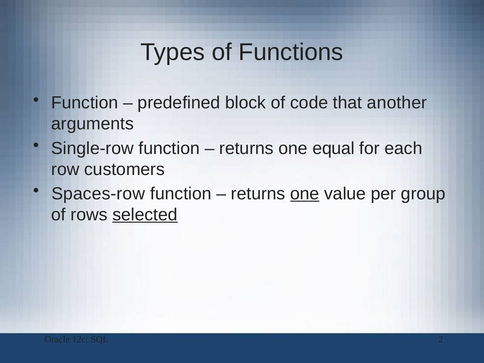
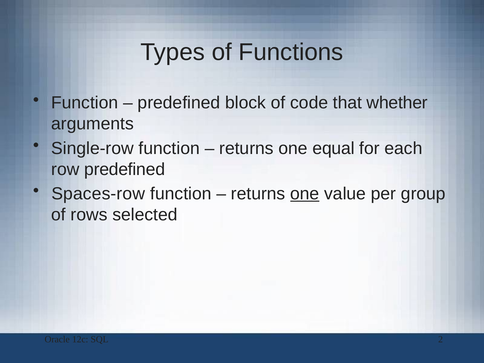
another: another -> whether
row customers: customers -> predefined
selected underline: present -> none
